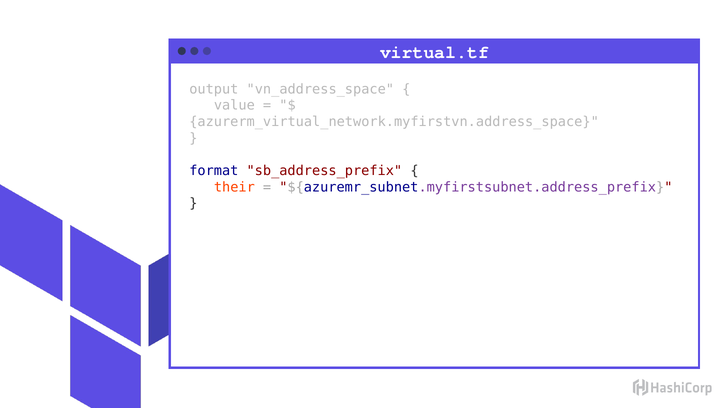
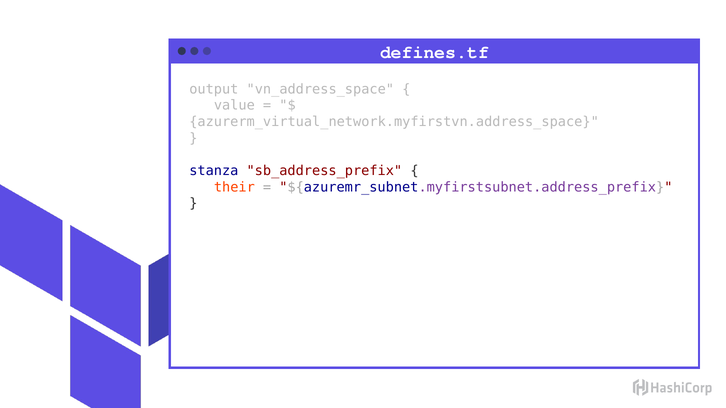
virtual.tf: virtual.tf -> defines.tf
format: format -> stanza
